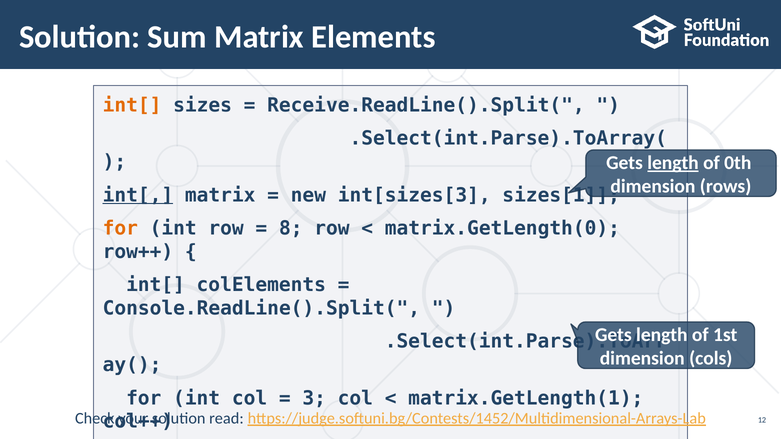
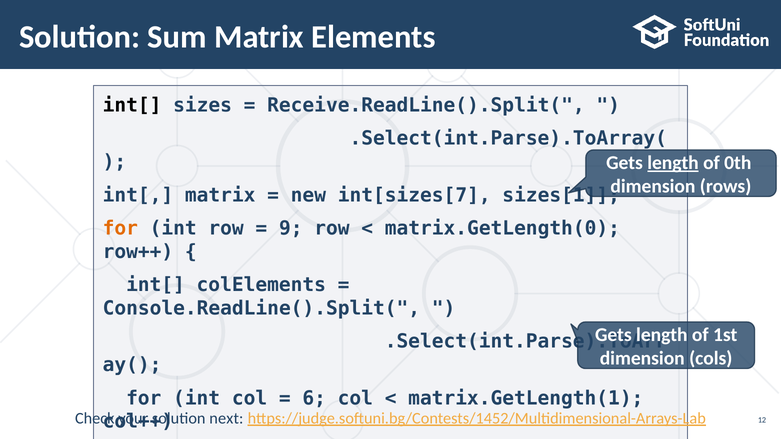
int[ at (132, 105) colour: orange -> black
int[ at (138, 195) underline: present -> none
int[sizes[3: int[sizes[3 -> int[sizes[7
8: 8 -> 9
3: 3 -> 6
read: read -> next
